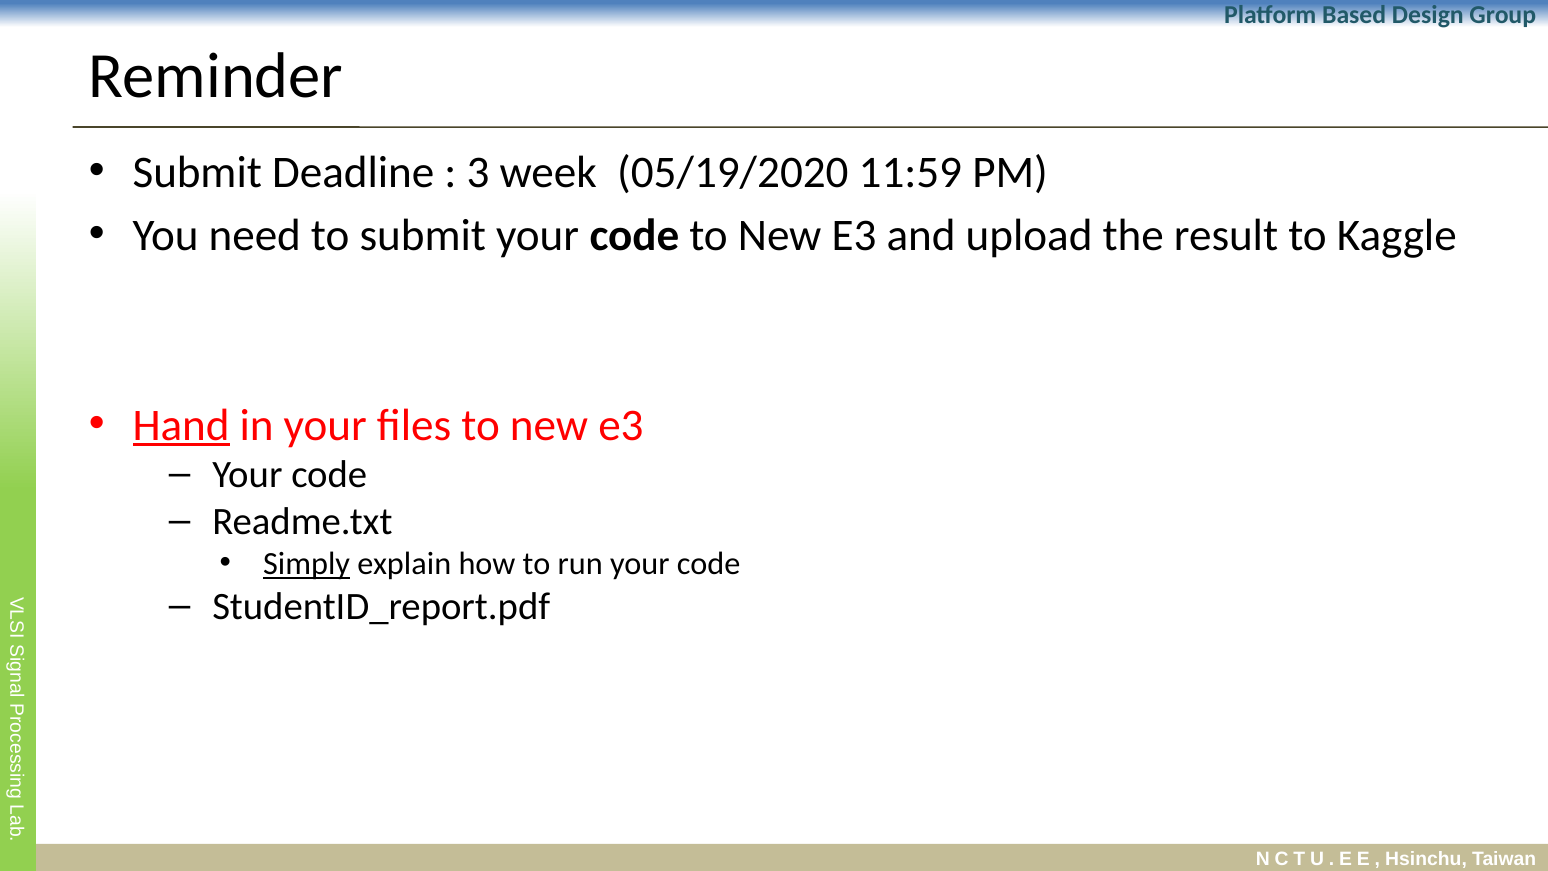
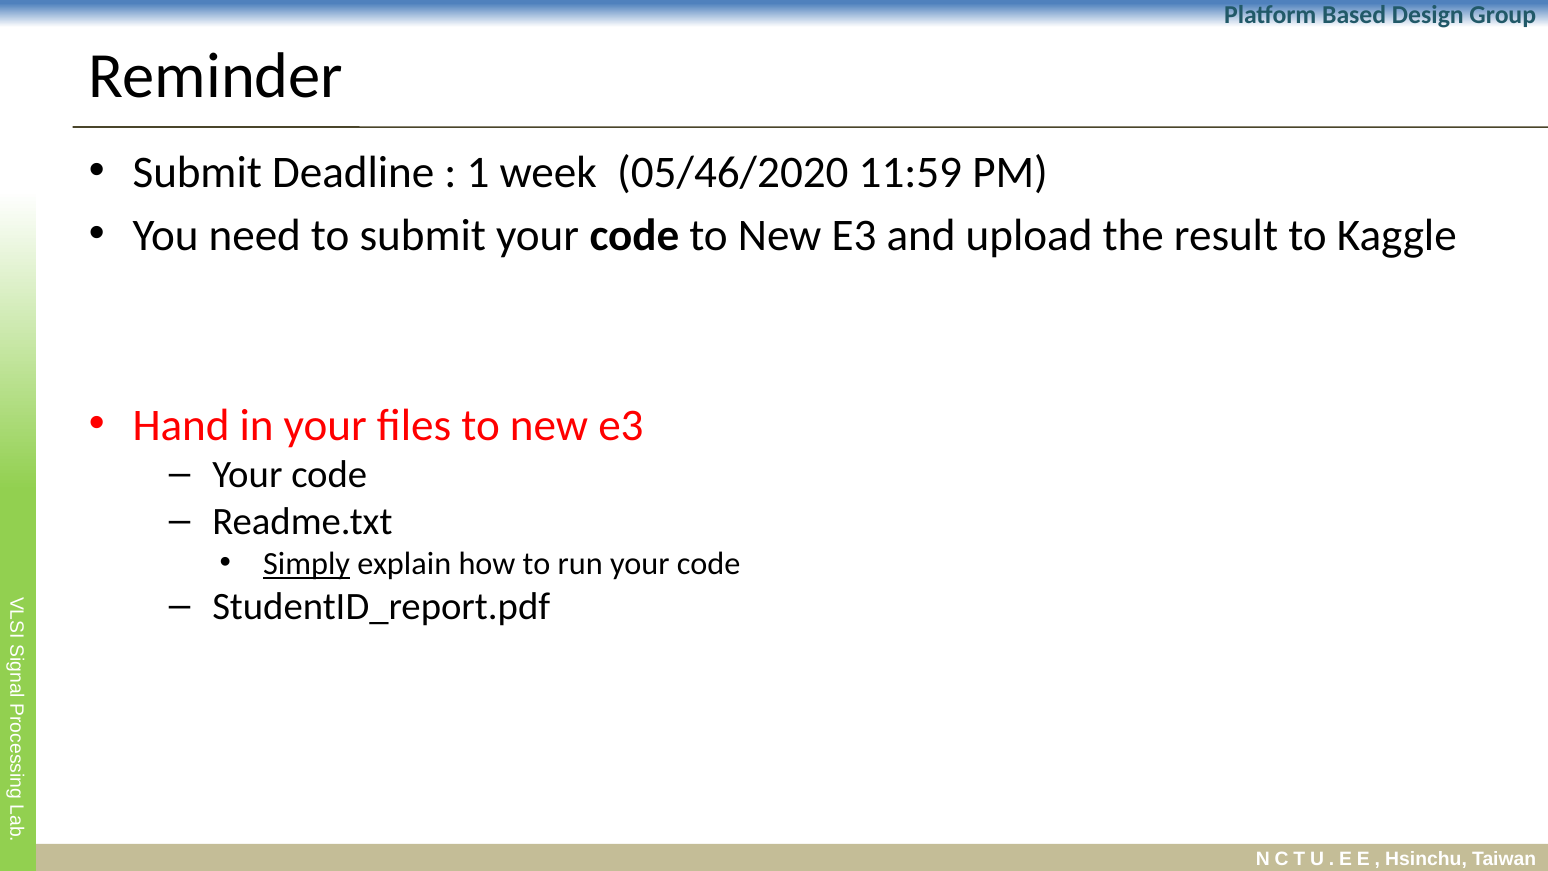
3: 3 -> 1
05/19/2020: 05/19/2020 -> 05/46/2020
Hand underline: present -> none
